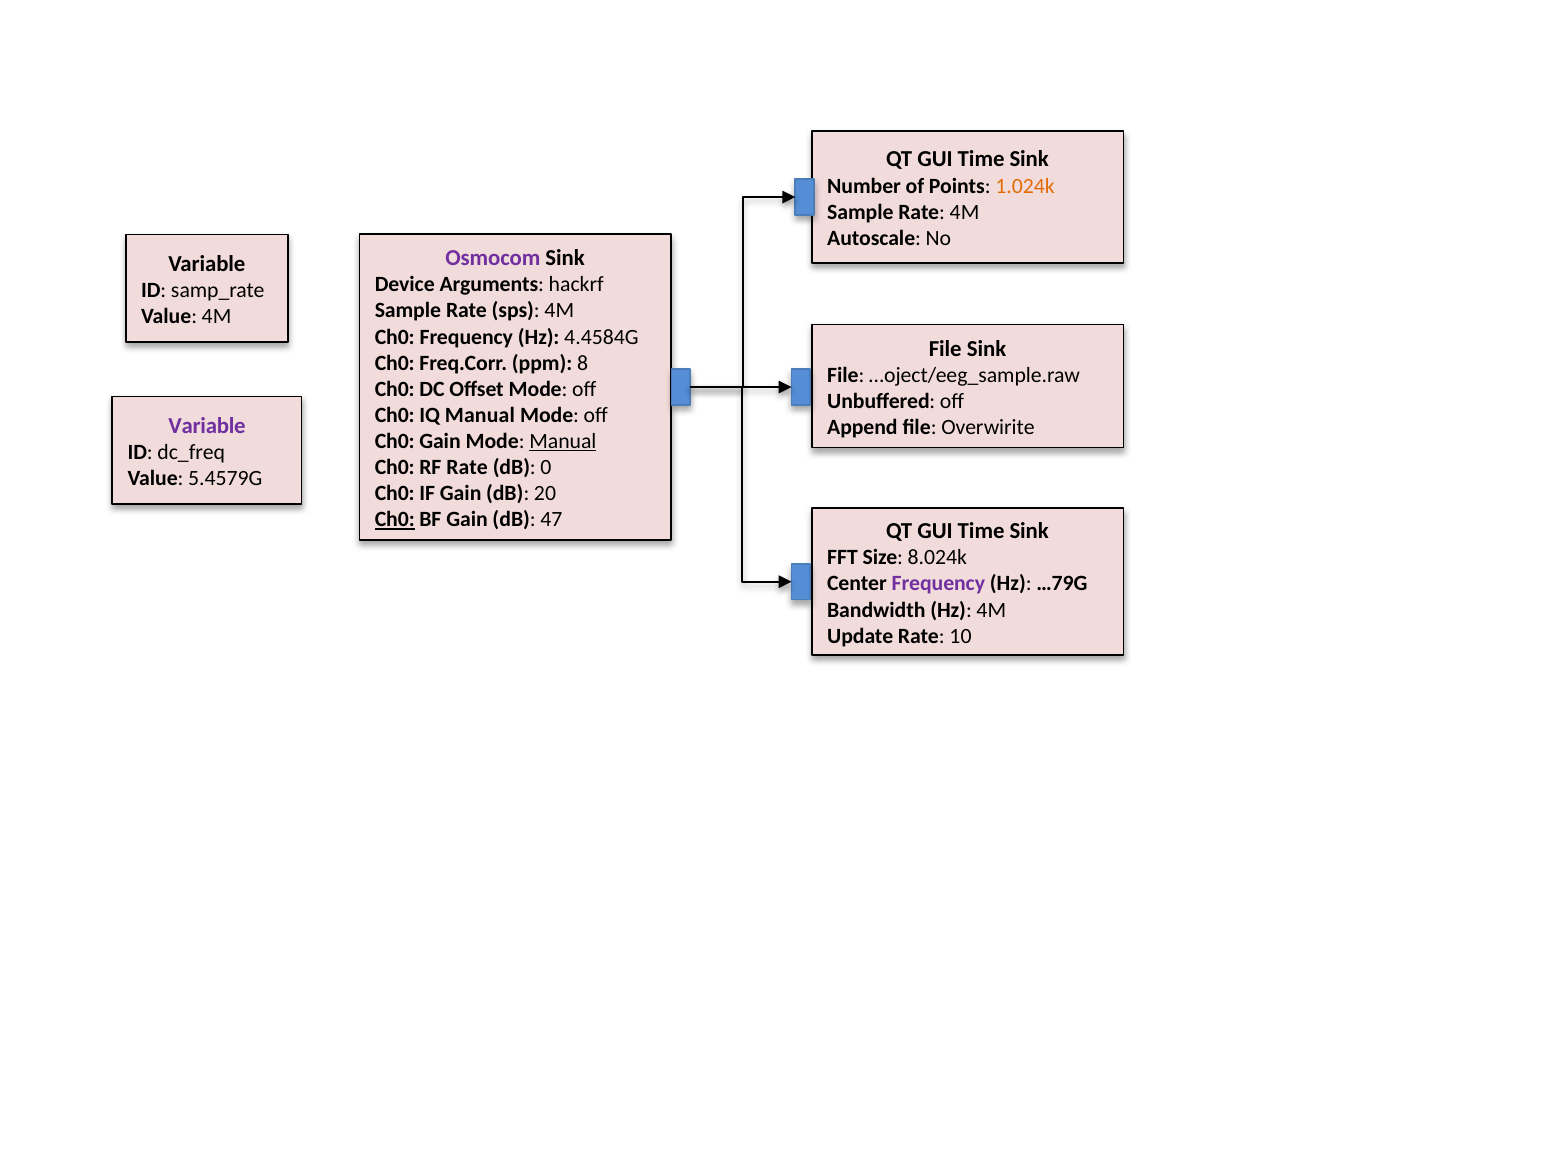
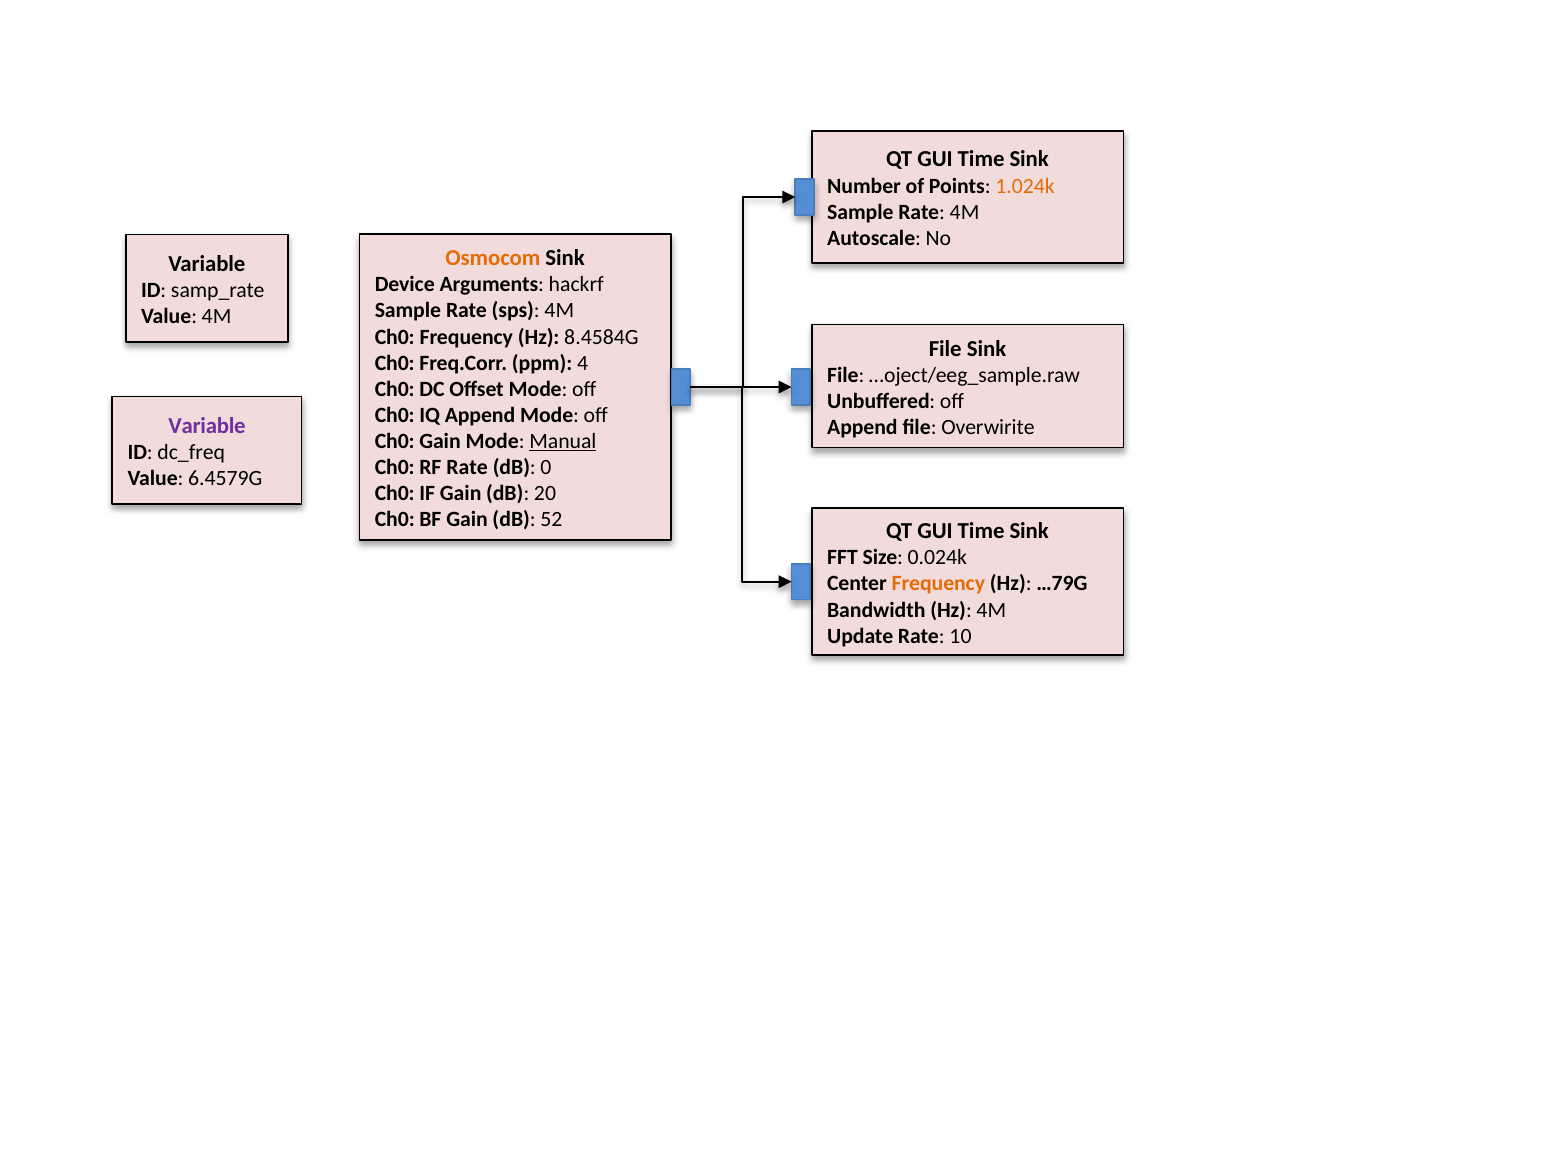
Osmocom colour: purple -> orange
4.4584G: 4.4584G -> 8.4584G
8: 8 -> 4
IQ Manual: Manual -> Append
5.4579G: 5.4579G -> 6.4579G
Ch0 at (395, 520) underline: present -> none
47: 47 -> 52
8.024k: 8.024k -> 0.024k
Frequency at (938, 584) colour: purple -> orange
